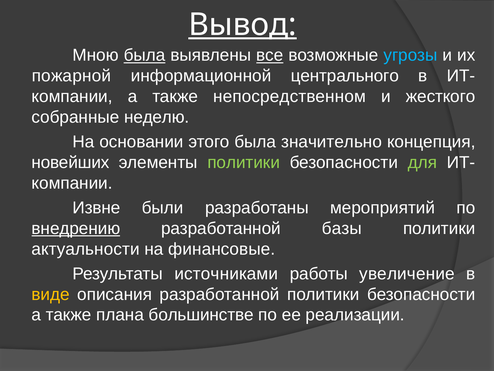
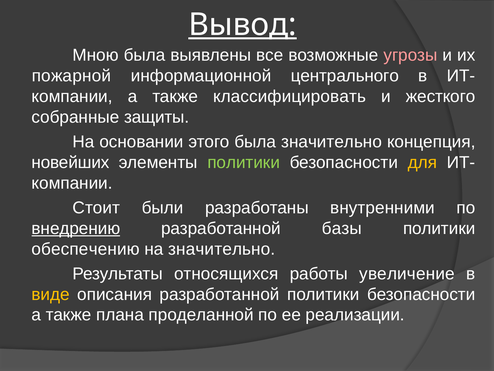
была at (145, 55) underline: present -> none
все underline: present -> none
угрозы colour: light blue -> pink
непосредственном: непосредственном -> классифицировать
неделю: неделю -> защиты
для colour: light green -> yellow
Извне: Извне -> Стоит
мероприятий: мероприятий -> внутренними
актуальности: актуальности -> обеспечению
на финансовые: финансовые -> значительно
источниками: источниками -> относящихся
большинстве: большинстве -> проделанной
